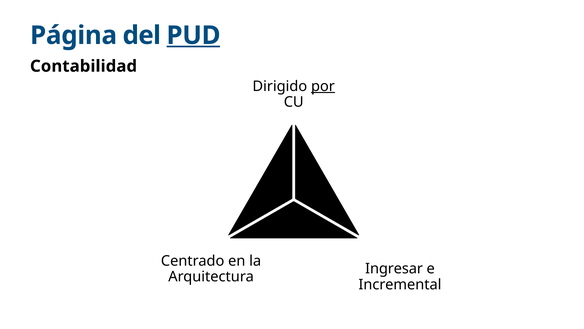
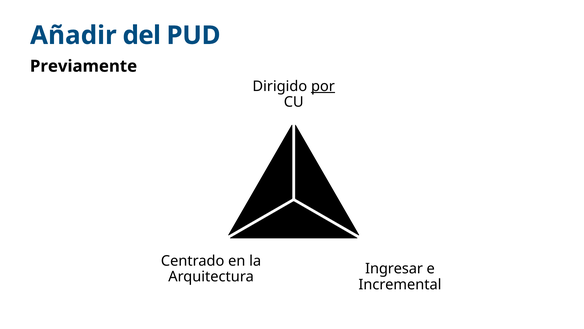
Página: Página -> Añadir
PUD underline: present -> none
Contabilidad: Contabilidad -> Previamente
